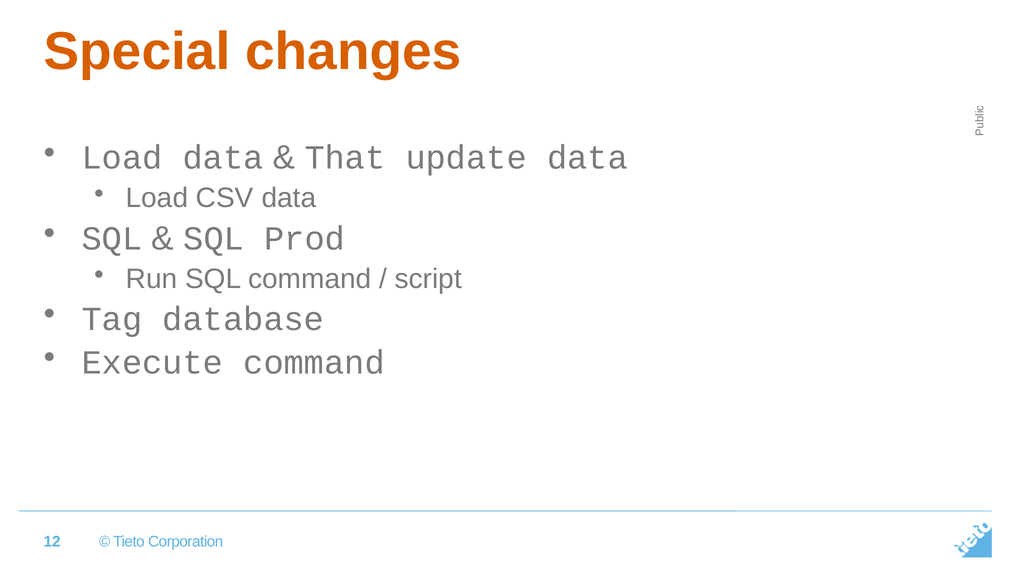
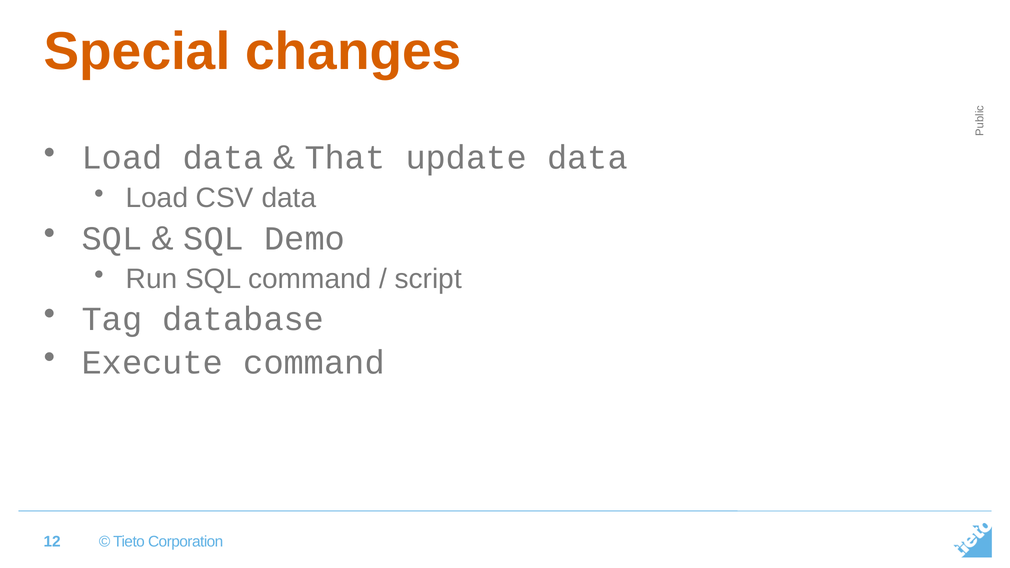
Prod: Prod -> Demo
